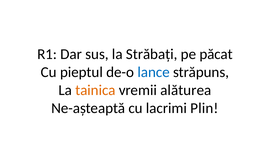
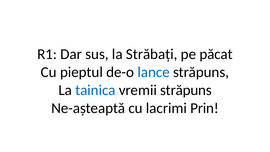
tainica colour: orange -> blue
vremii alăturea: alăturea -> străpuns
Plin: Plin -> Prin
